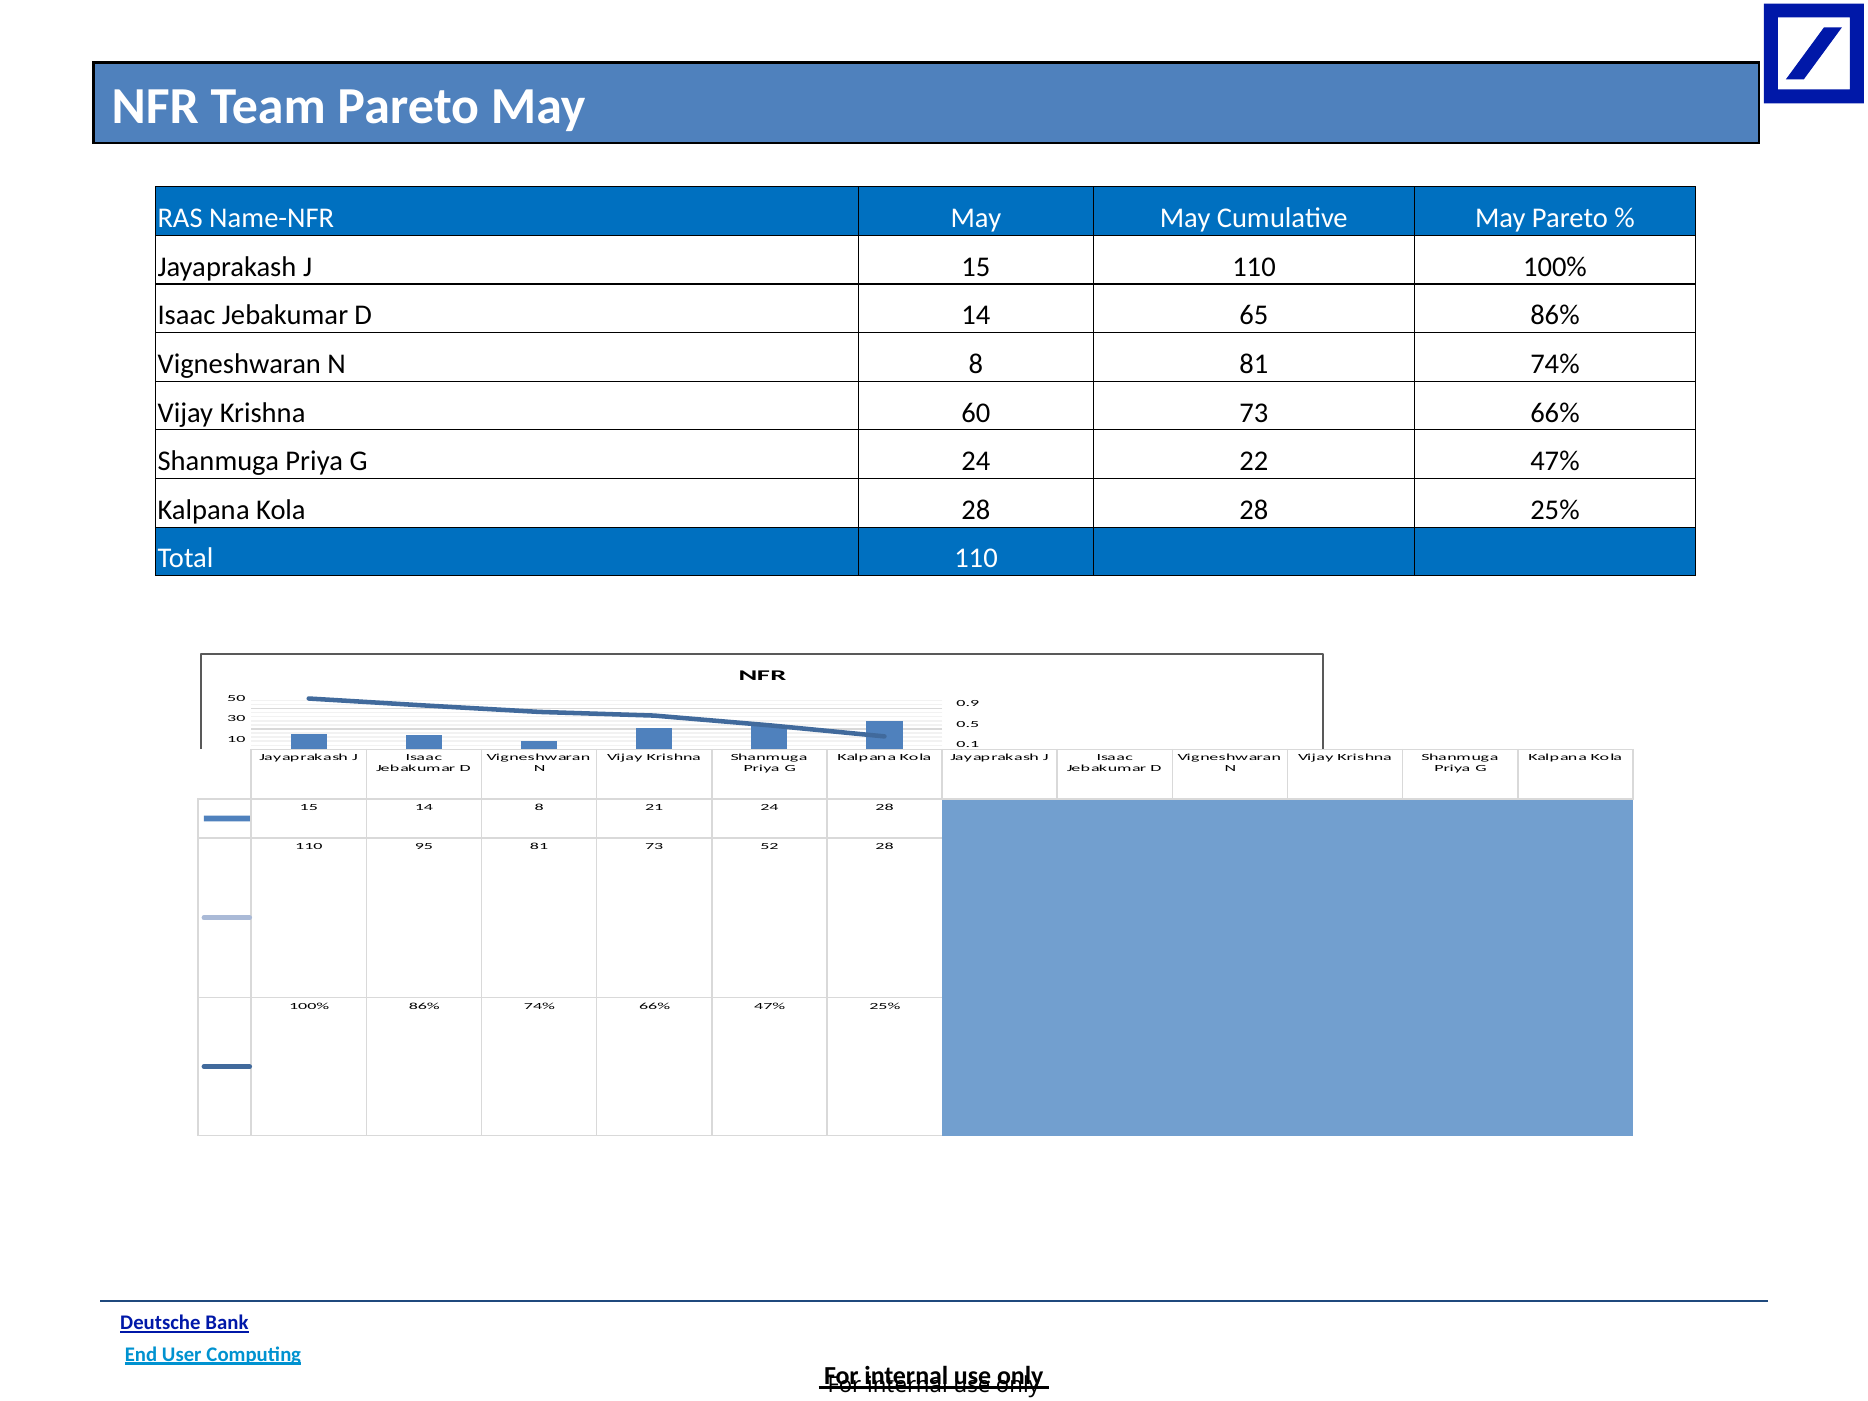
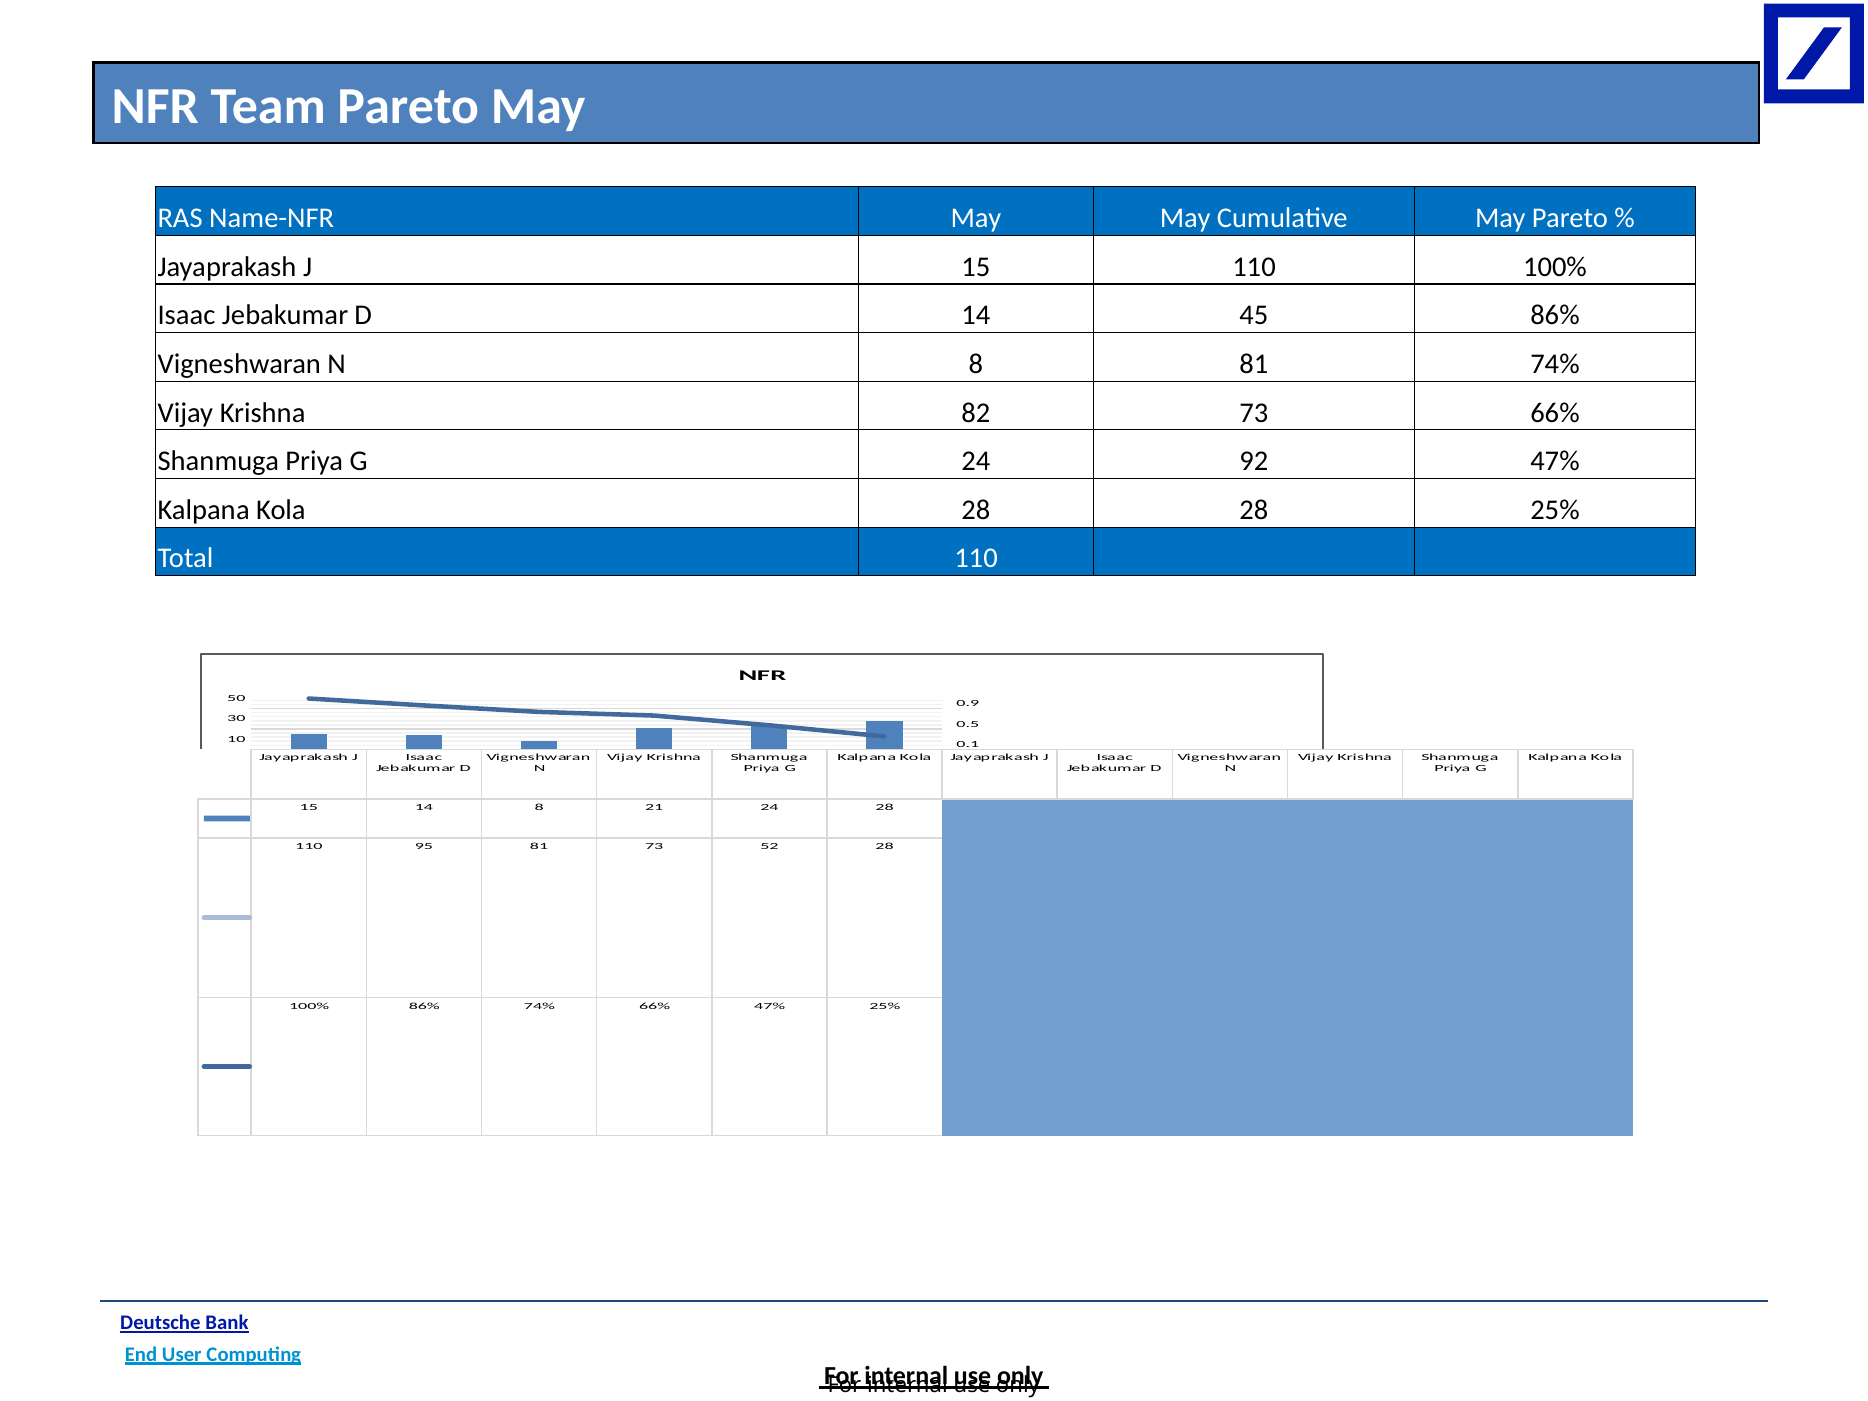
65: 65 -> 45
60: 60 -> 82
22: 22 -> 92
